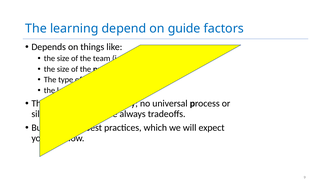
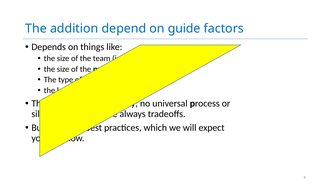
learning: learning -> addition
